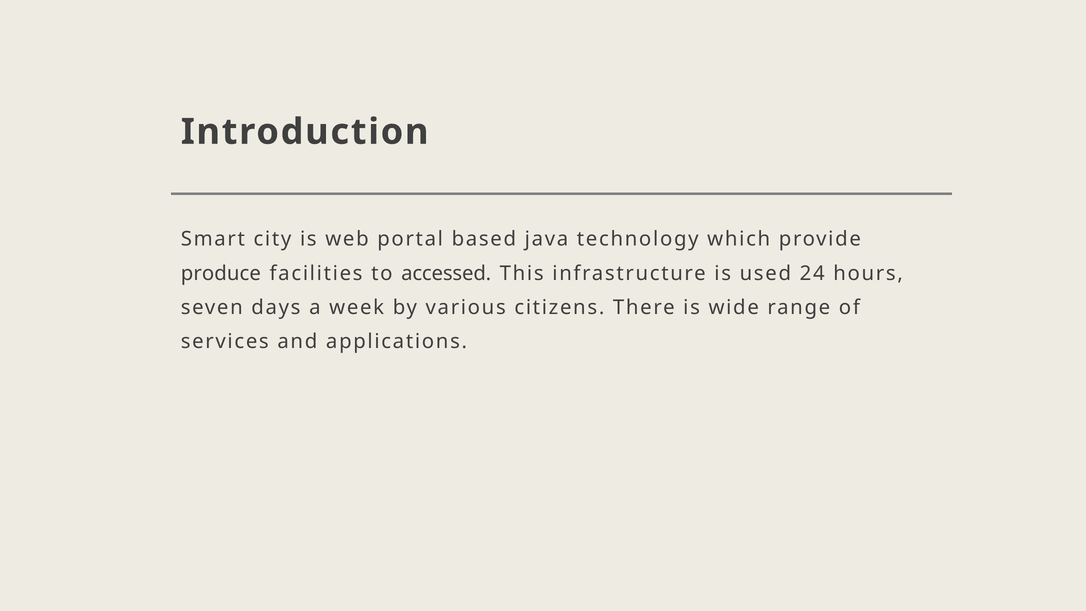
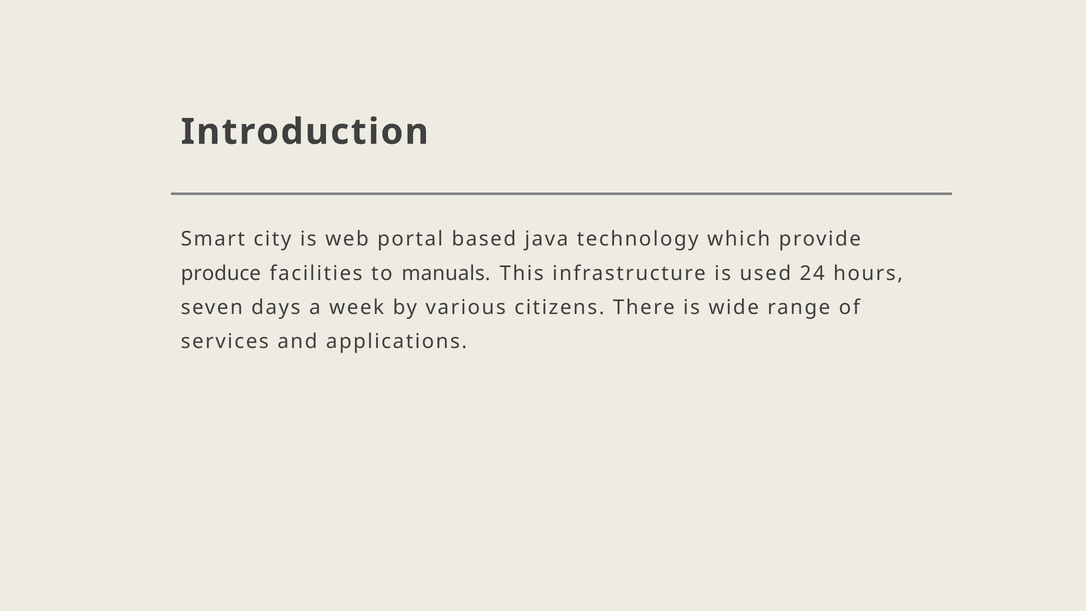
accessed: accessed -> manuals
